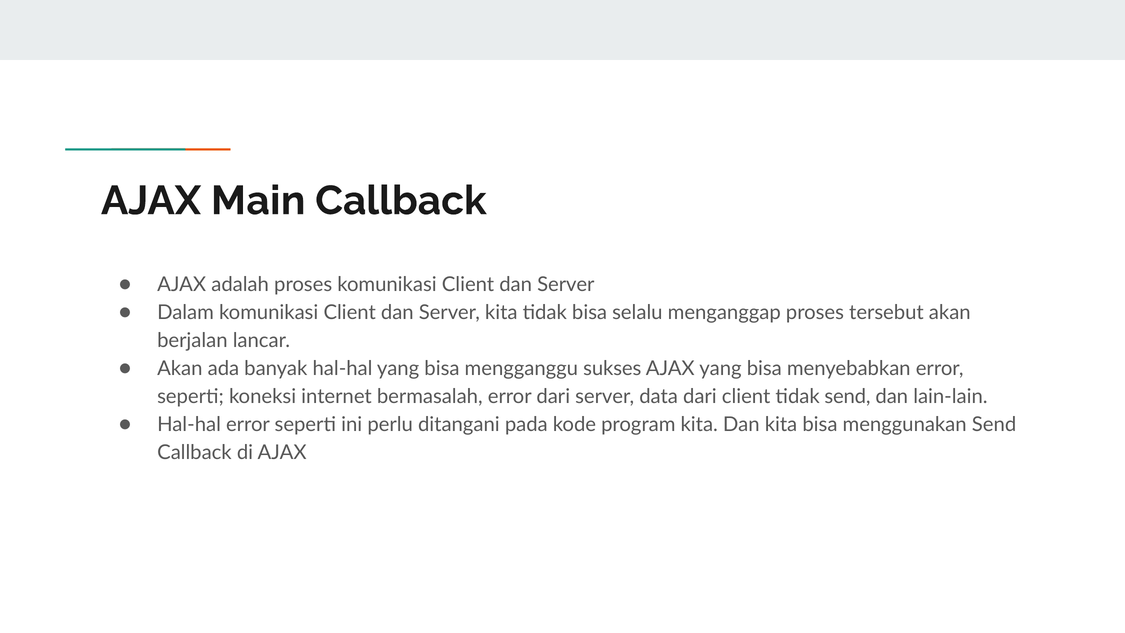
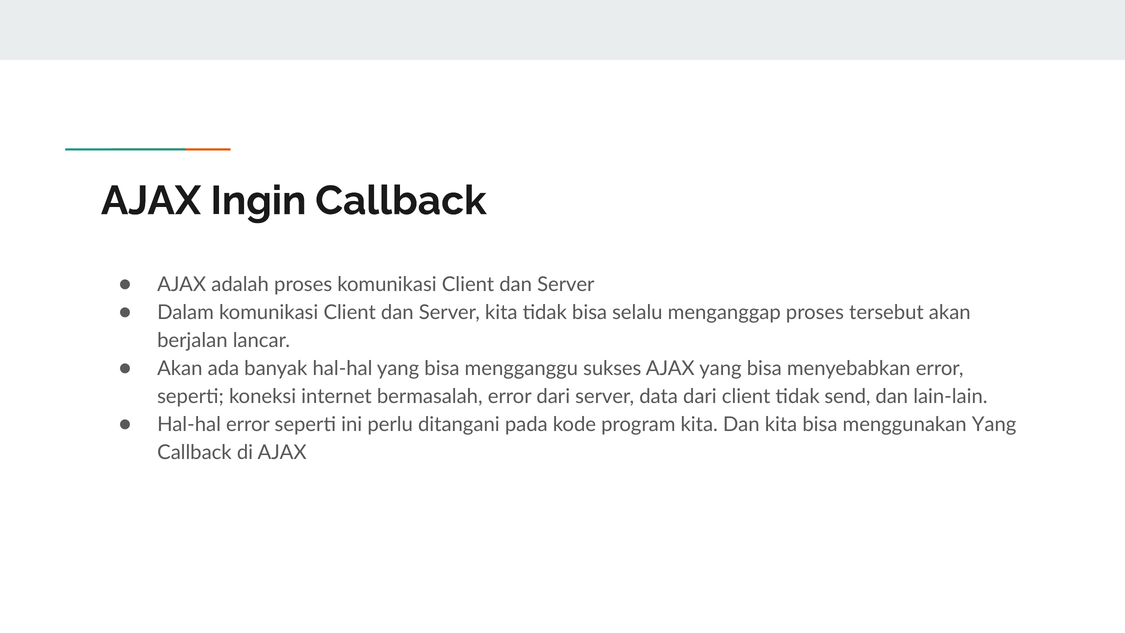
Main: Main -> Ingin
menggunakan Send: Send -> Yang
